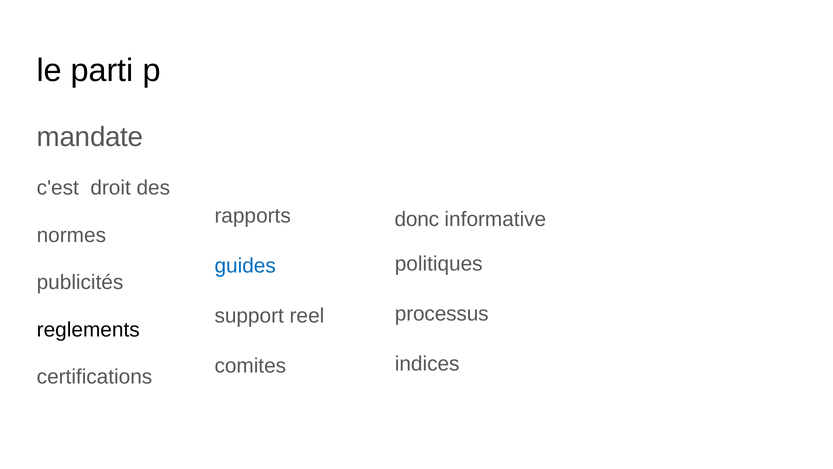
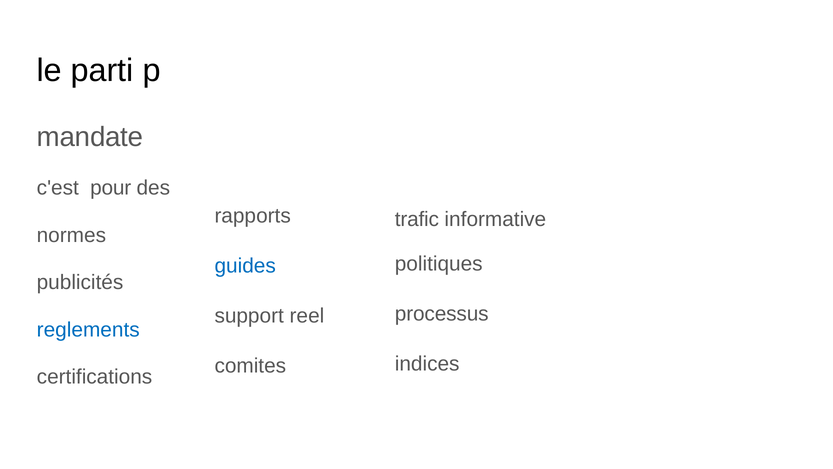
droit: droit -> pour
donc: donc -> trafic
reglements colour: black -> blue
